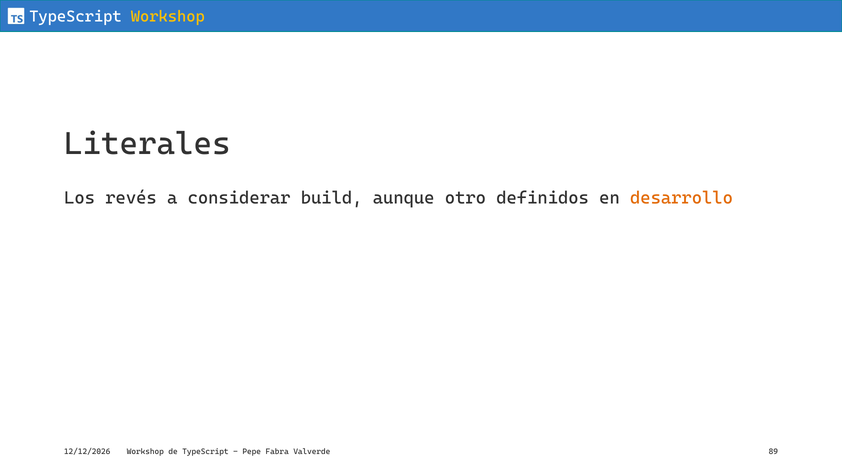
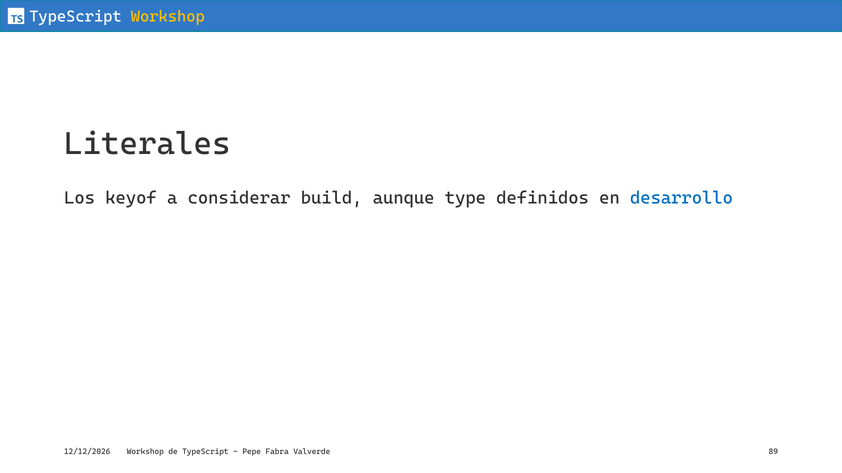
revés: revés -> keyof
otro: otro -> type
desarrollo colour: orange -> blue
